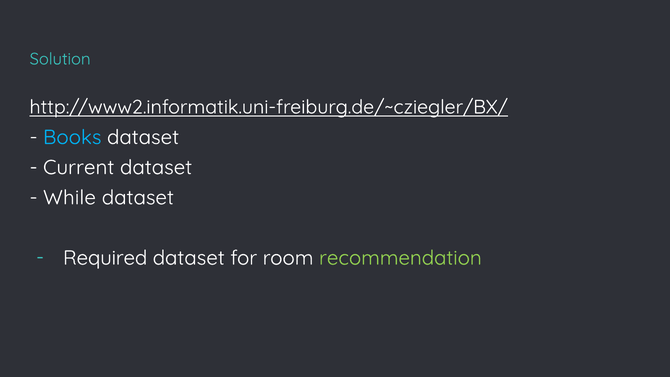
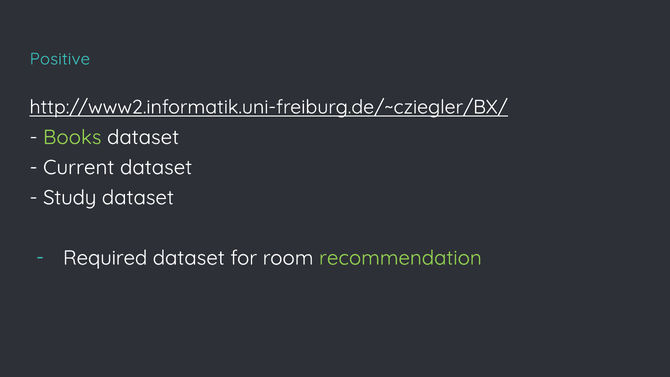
Solution: Solution -> Positive
Books colour: light blue -> light green
While: While -> Study
